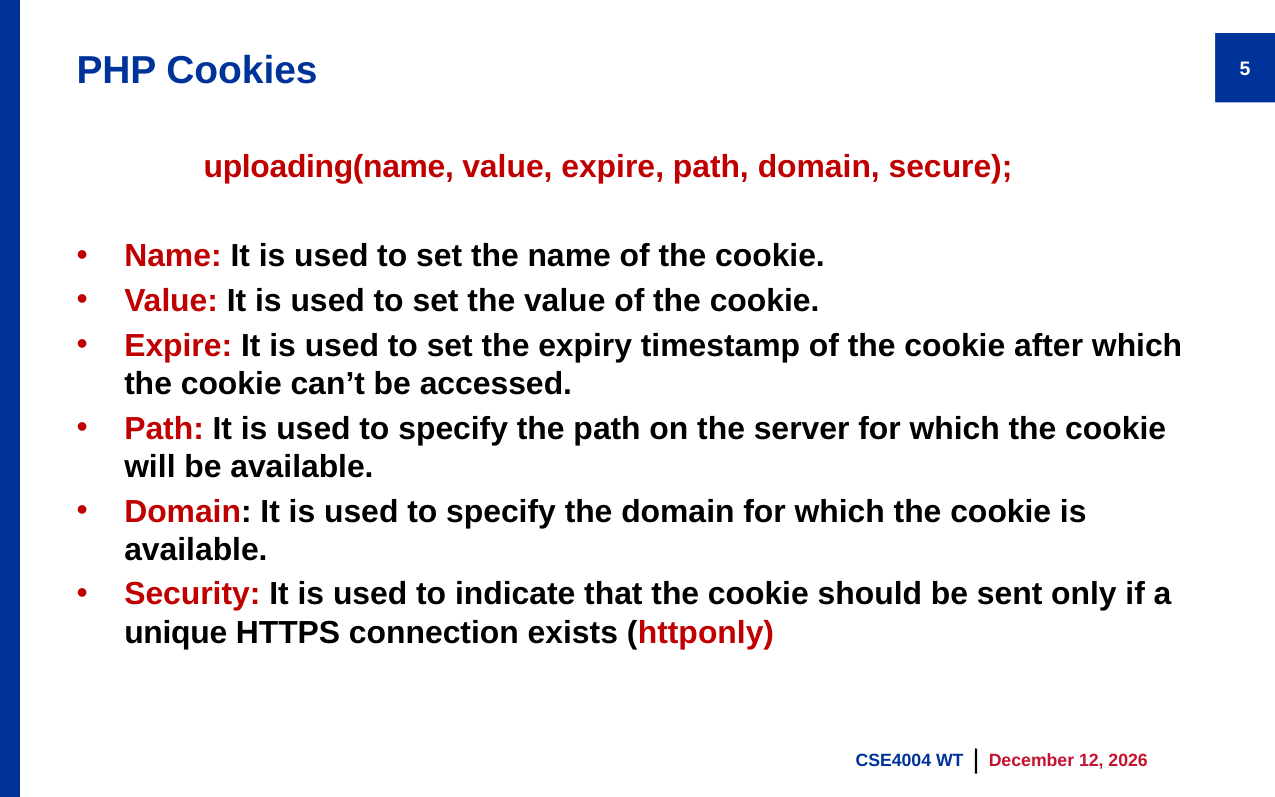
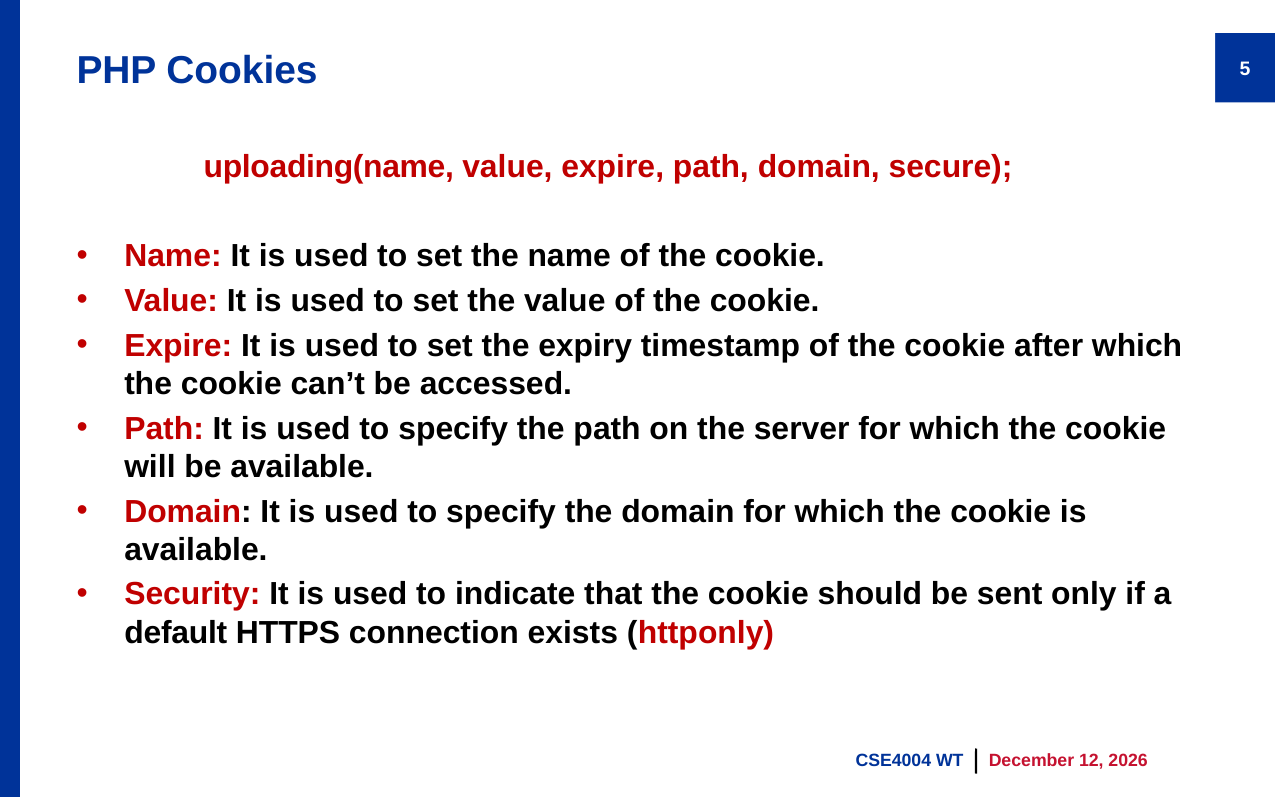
unique: unique -> default
